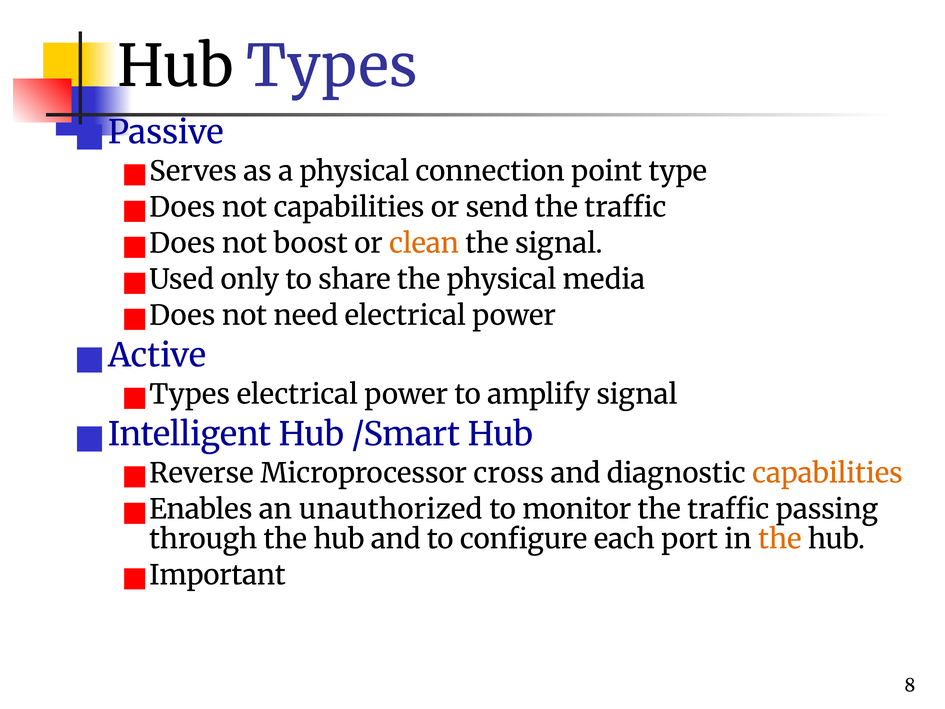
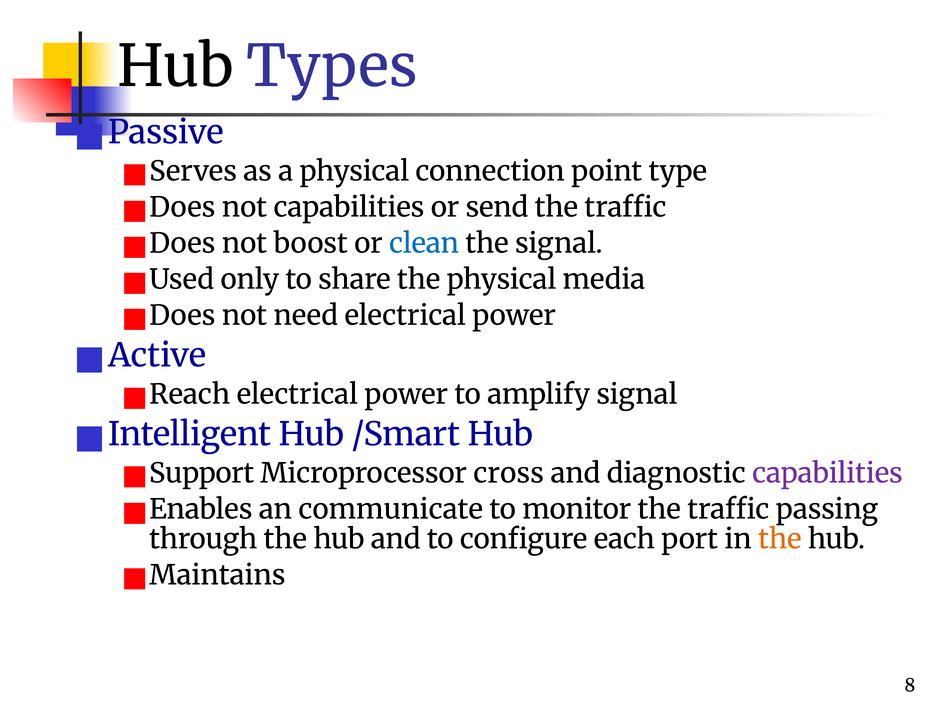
clean colour: orange -> blue
Types at (190, 394): Types -> Reach
Reverse: Reverse -> Support
capabilities at (827, 473) colour: orange -> purple
unauthorized: unauthorized -> communicate
Important: Important -> Maintains
